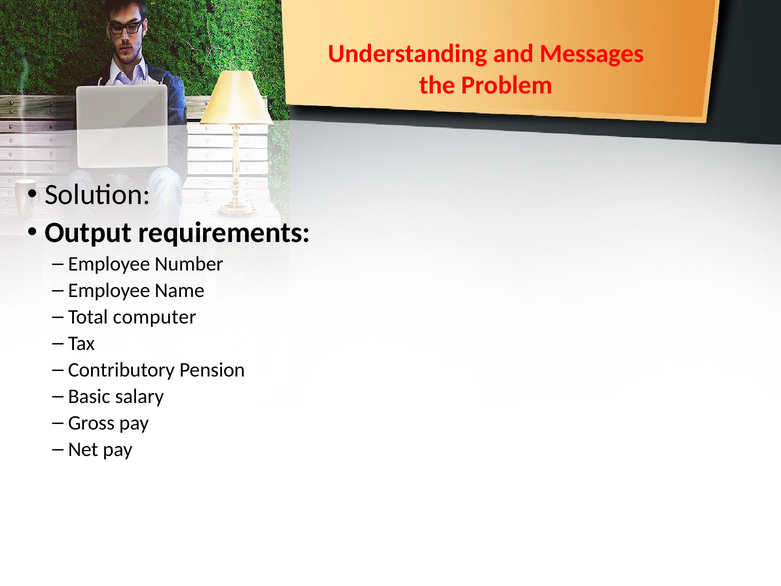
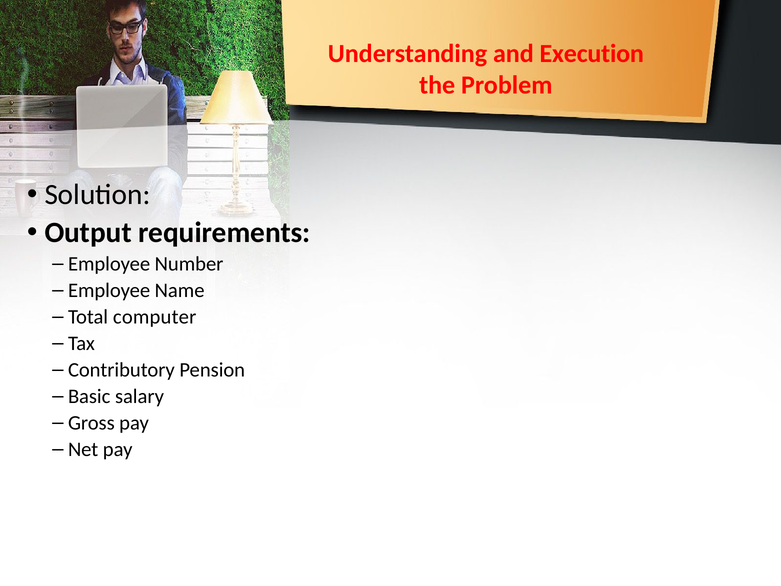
Messages: Messages -> Execution
